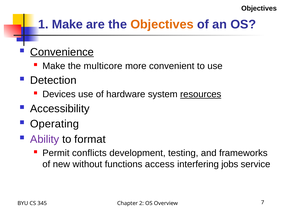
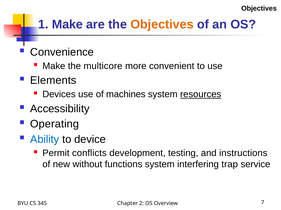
Convenience underline: present -> none
Detection: Detection -> Elements
hardware: hardware -> machines
Ability colour: purple -> blue
format: format -> device
frameworks: frameworks -> instructions
functions access: access -> system
jobs: jobs -> trap
